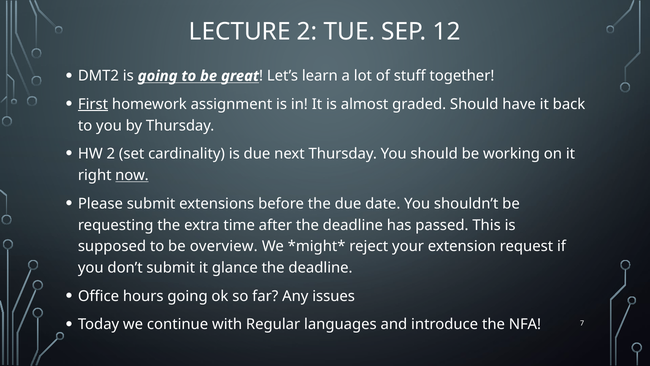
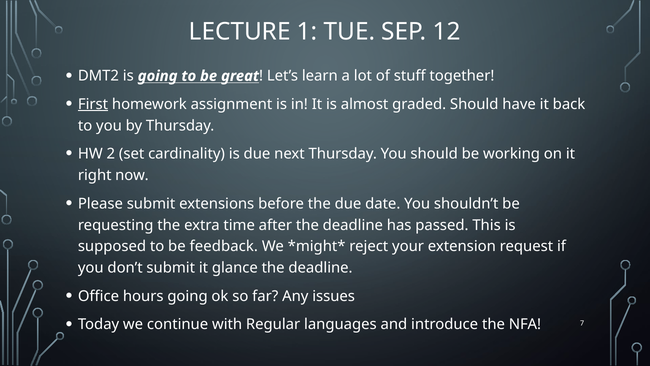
LECTURE 2: 2 -> 1
now underline: present -> none
overview: overview -> feedback
